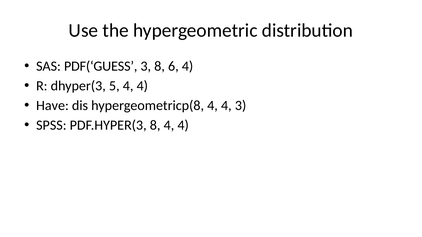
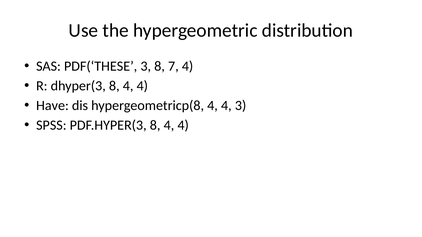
PDF(‘GUESS: PDF(‘GUESS -> PDF(‘THESE
6: 6 -> 7
dhyper(3 5: 5 -> 8
